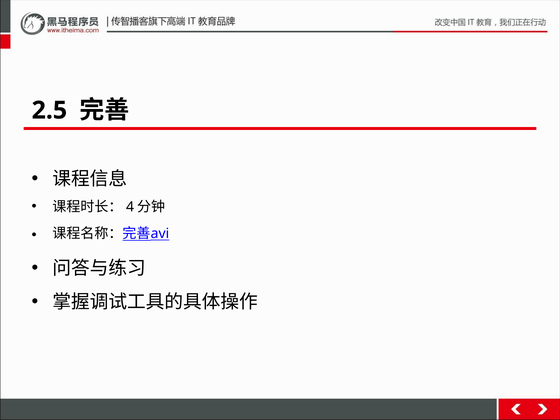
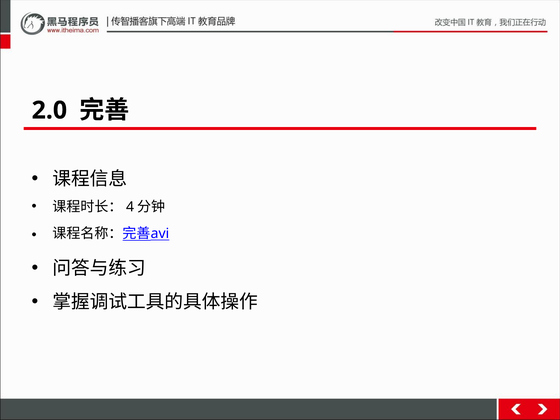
2.5: 2.5 -> 2.0
